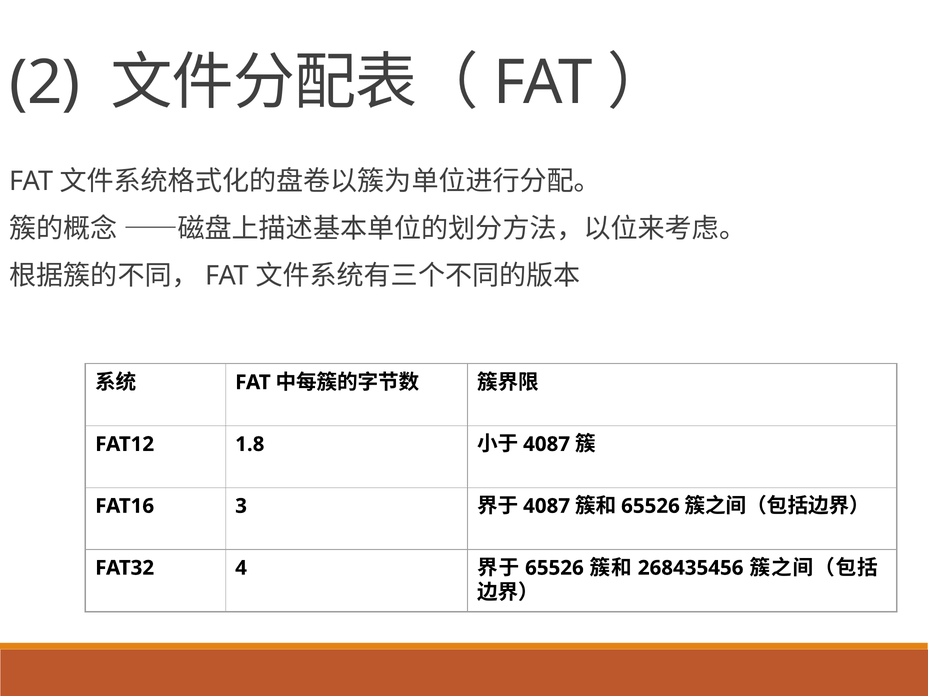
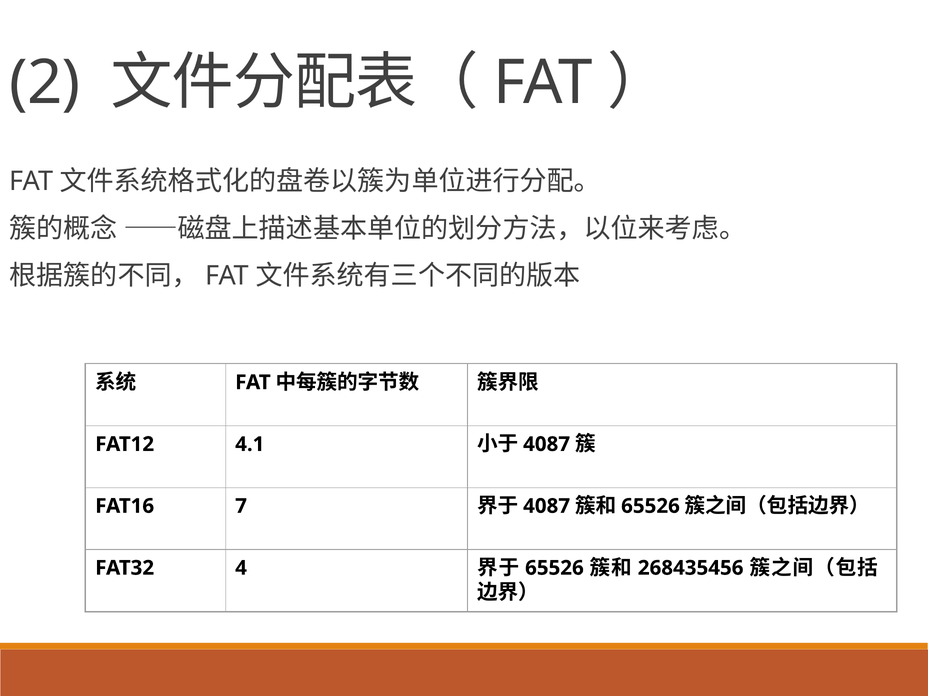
1.8: 1.8 -> 4.1
3: 3 -> 7
